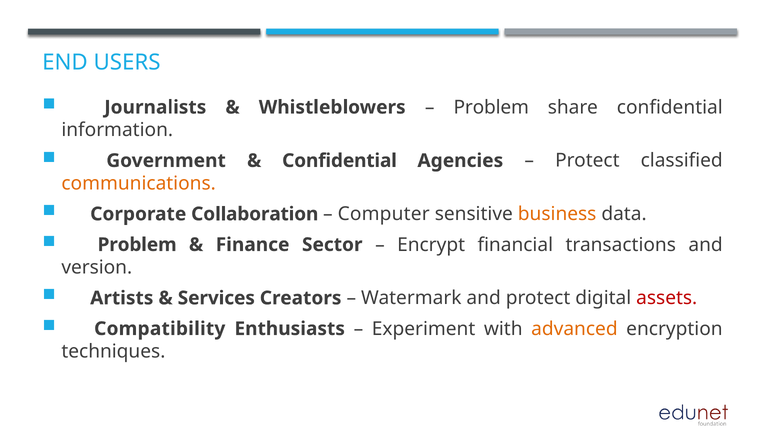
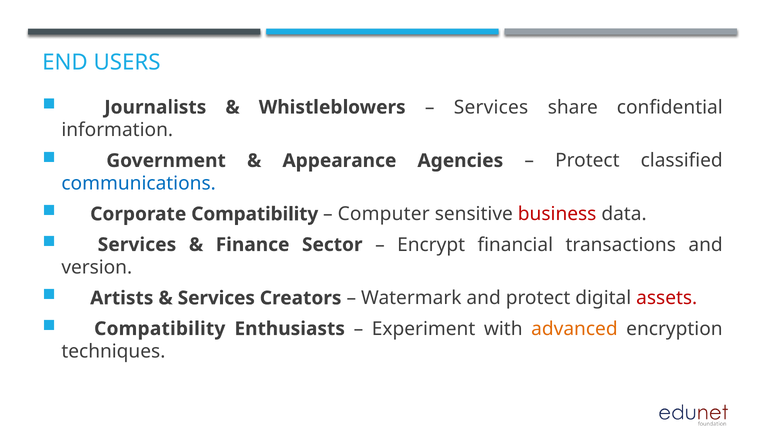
Problem at (491, 107): Problem -> Services
Confidential at (340, 161): Confidential -> Appearance
communications colour: orange -> blue
Corporate Collaboration: Collaboration -> Compatibility
business colour: orange -> red
Problem at (137, 245): Problem -> Services
